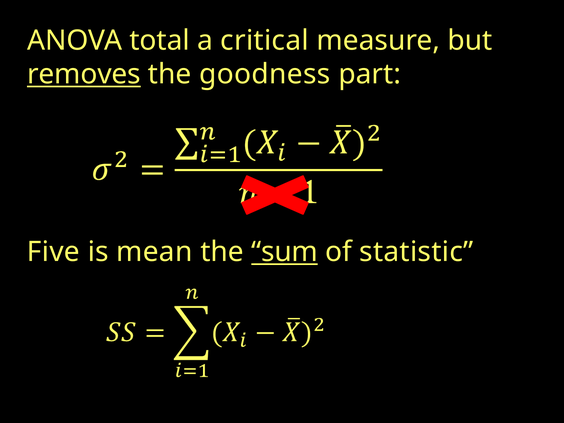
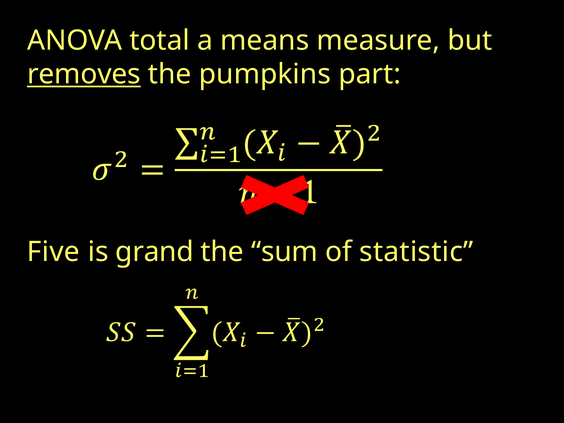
critical: critical -> means
goodness: goodness -> pumpkins
mean: mean -> grand
sum underline: present -> none
